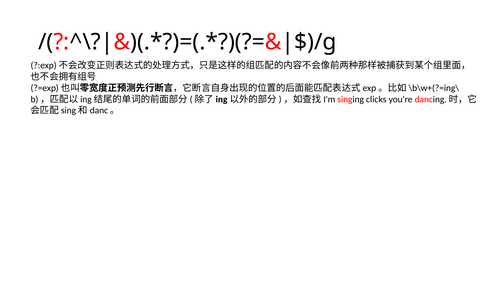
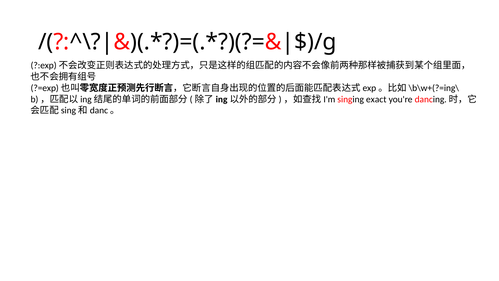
clicks: clicks -> exact
